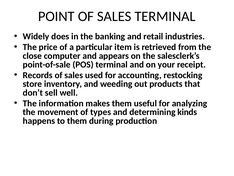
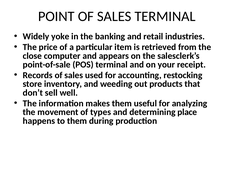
does: does -> yoke
kinds: kinds -> place
